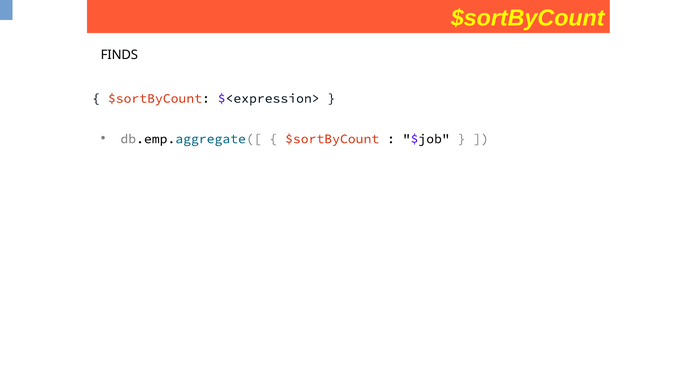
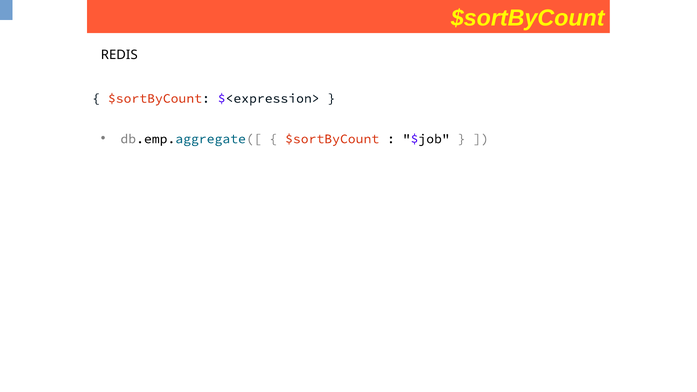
FINDS: FINDS -> REDIS
